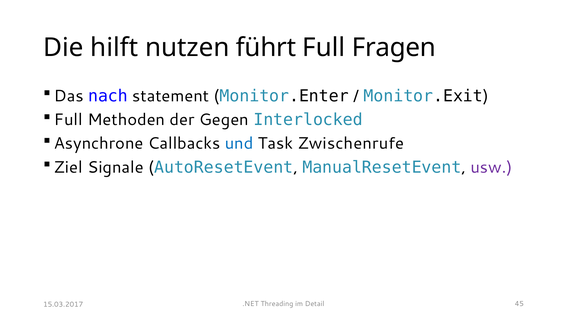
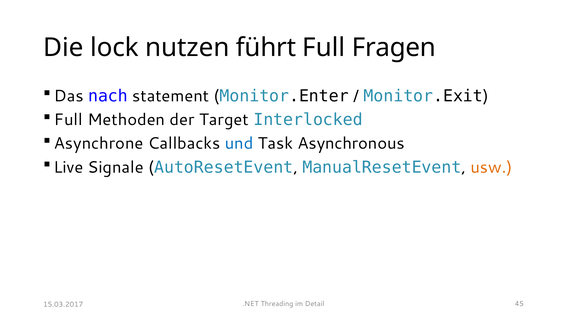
hilft: hilft -> lock
Gegen: Gegen -> Target
Zwischenrufe: Zwischenrufe -> Asynchronous
Ziel: Ziel -> Live
usw colour: purple -> orange
